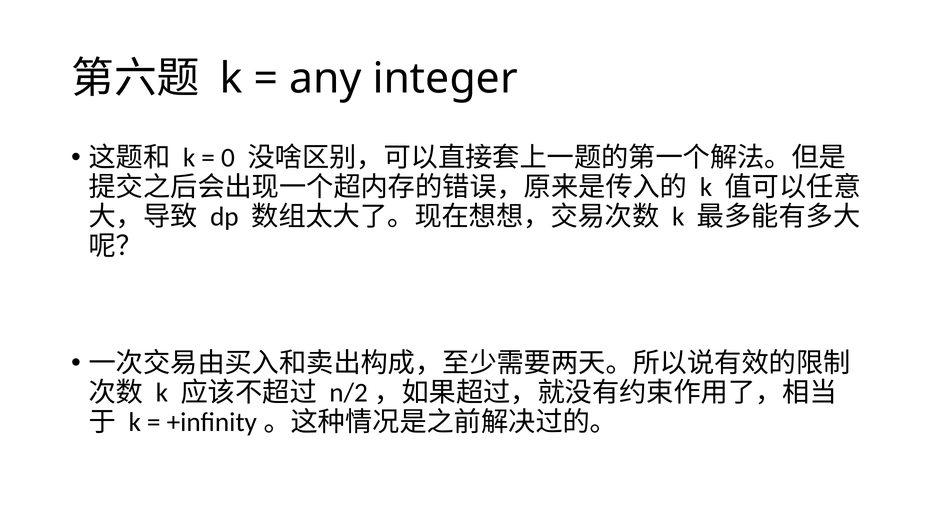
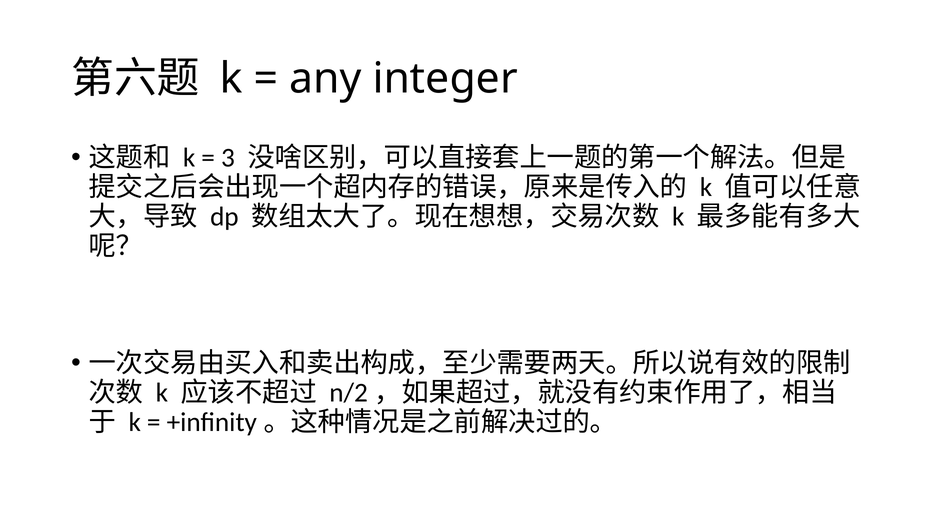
0: 0 -> 3
